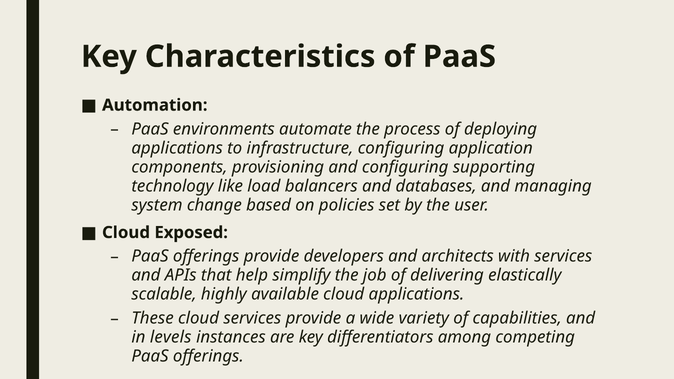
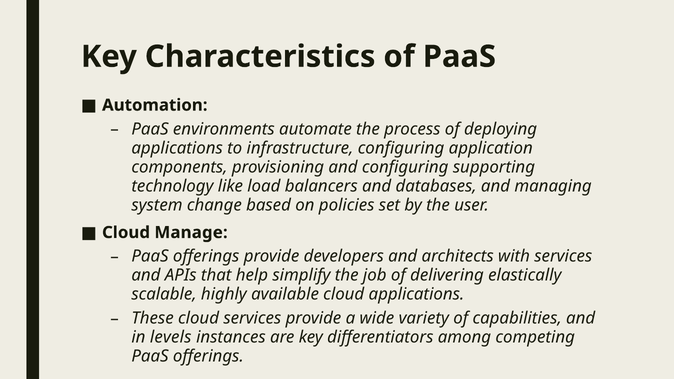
Exposed: Exposed -> Manage
